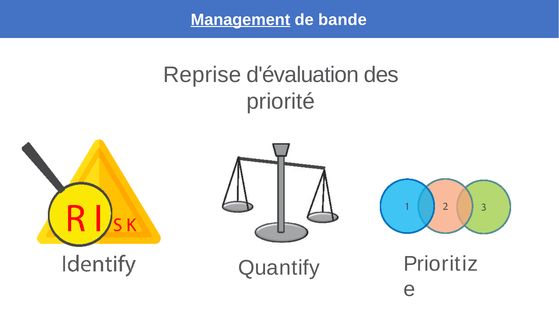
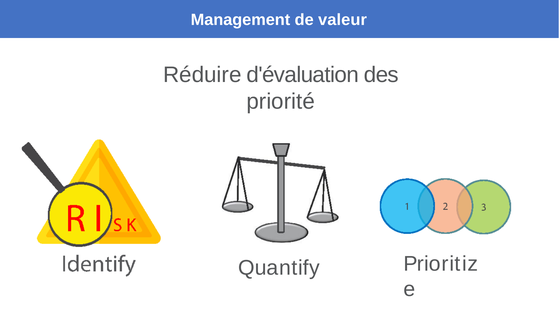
Management underline: present -> none
bande: bande -> valeur
Reprise: Reprise -> Réduire
